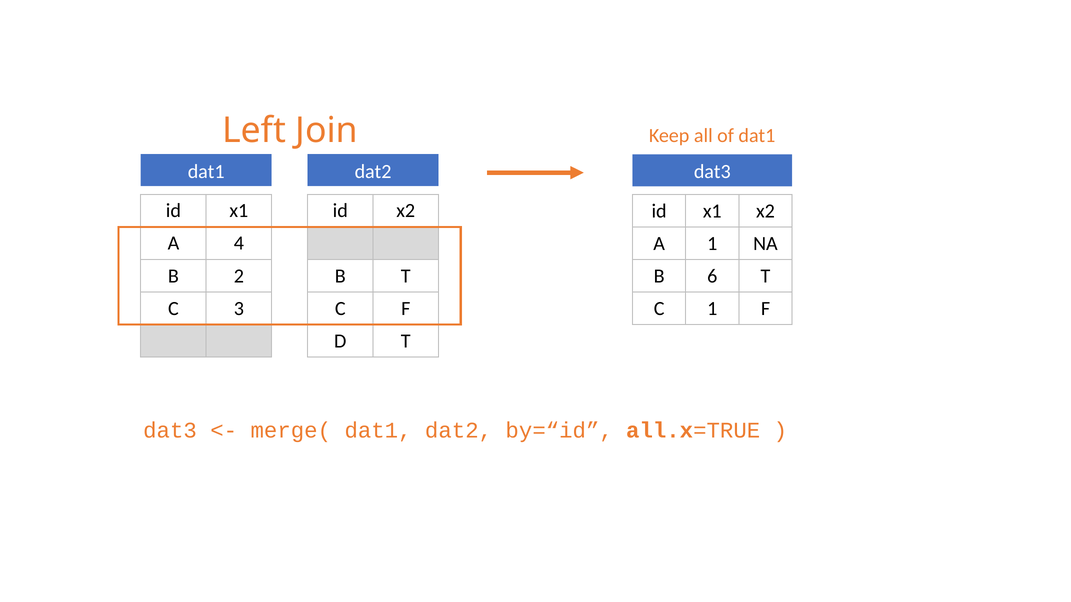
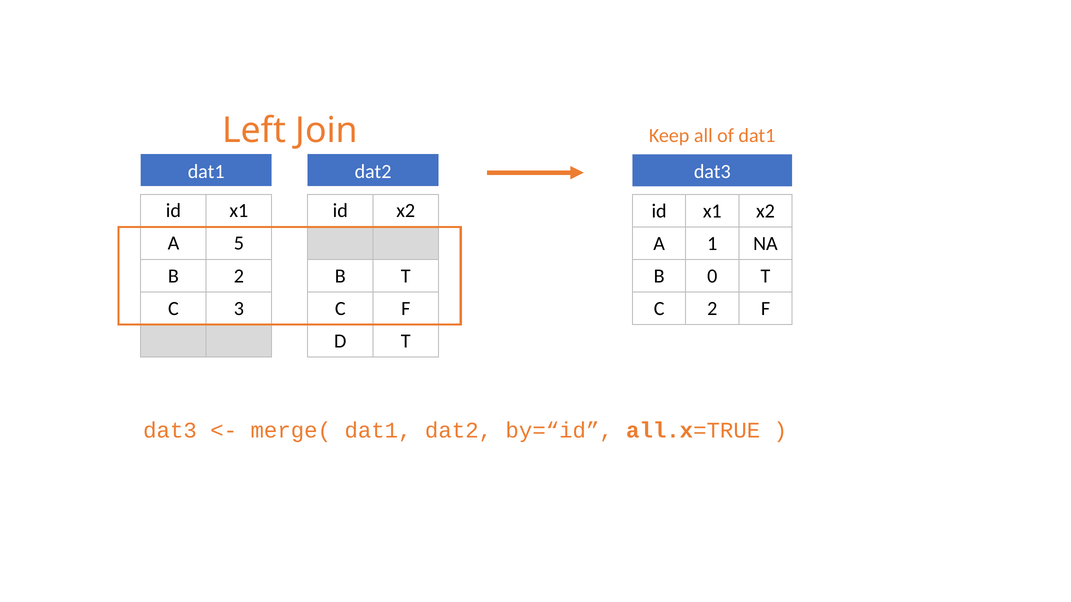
4: 4 -> 5
6: 6 -> 0
C 1: 1 -> 2
